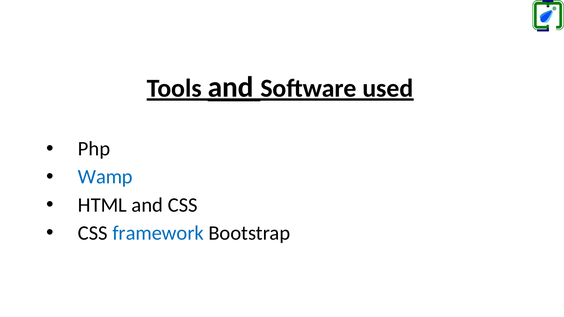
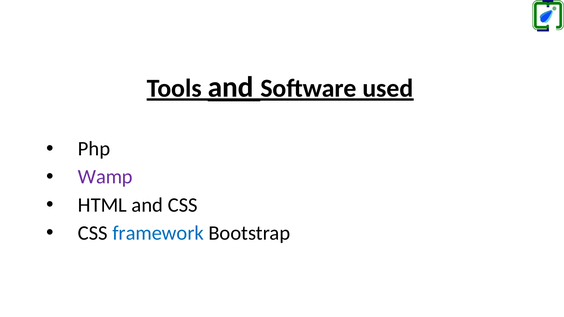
Wamp colour: blue -> purple
